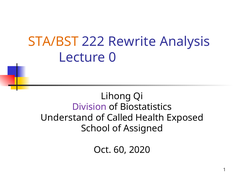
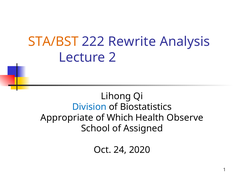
0: 0 -> 2
Division colour: purple -> blue
Understand: Understand -> Appropriate
Called: Called -> Which
Exposed: Exposed -> Observe
60: 60 -> 24
